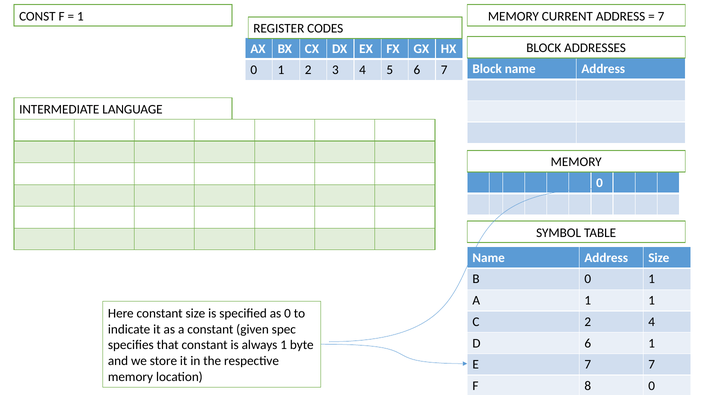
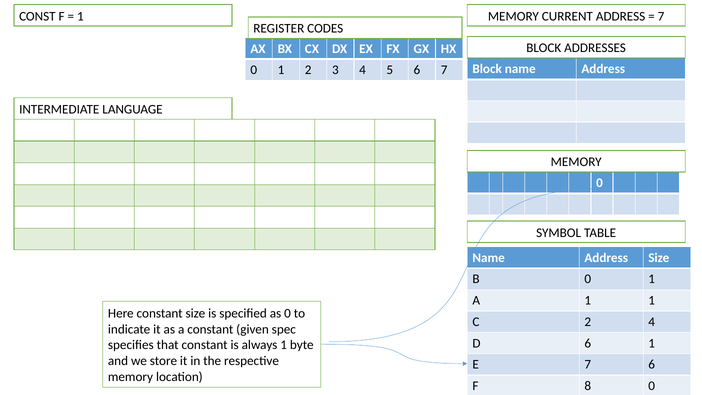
7 7: 7 -> 6
